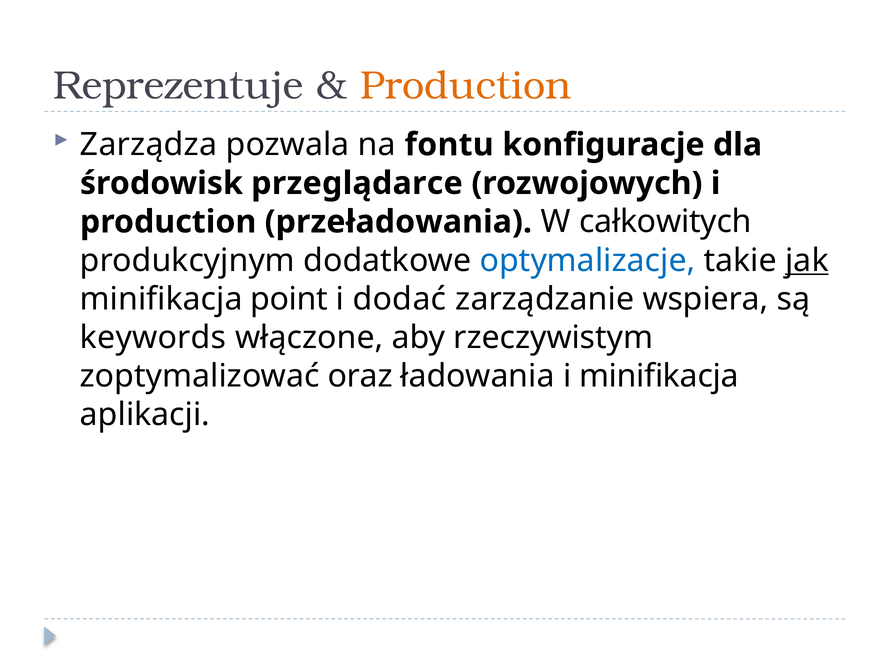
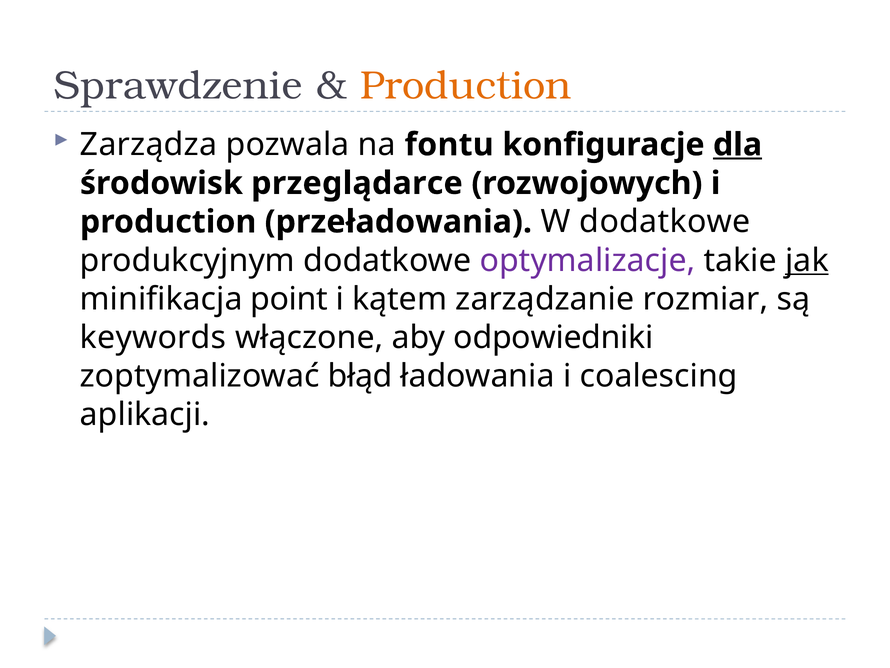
Reprezentuje: Reprezentuje -> Sprawdzenie
dla underline: none -> present
W całkowitych: całkowitych -> dodatkowe
optymalizacje colour: blue -> purple
dodać: dodać -> kątem
wspiera: wspiera -> rozmiar
rzeczywistym: rzeczywistym -> odpowiedniki
oraz: oraz -> błąd
i minifikacja: minifikacja -> coalescing
